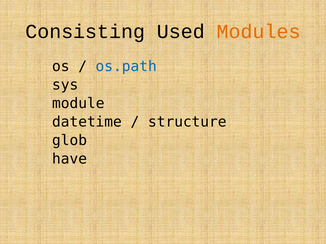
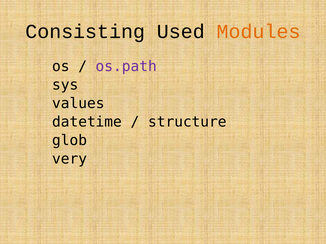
os.path colour: blue -> purple
module: module -> values
have: have -> very
